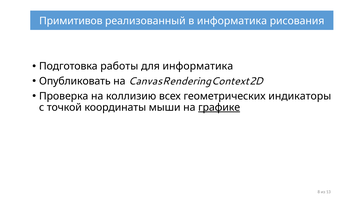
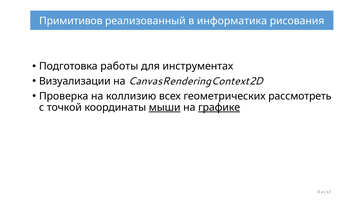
для информатика: информатика -> инструментах
Опубликовать: Опубликовать -> Визуализации
индикаторы: индикаторы -> рассмотреть
мыши underline: none -> present
